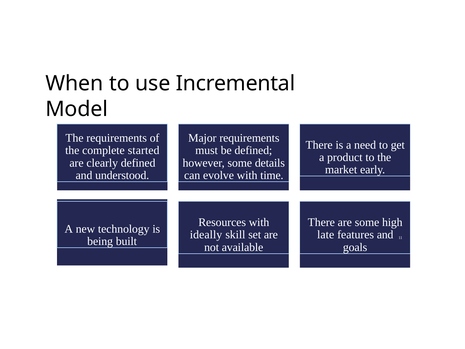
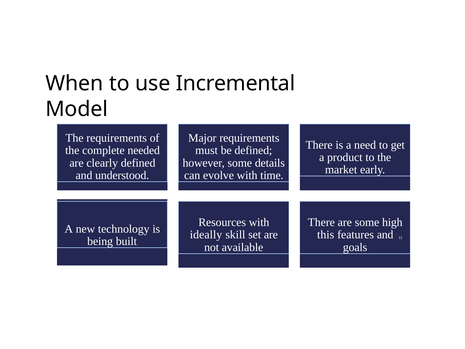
started: started -> needed
late: late -> this
